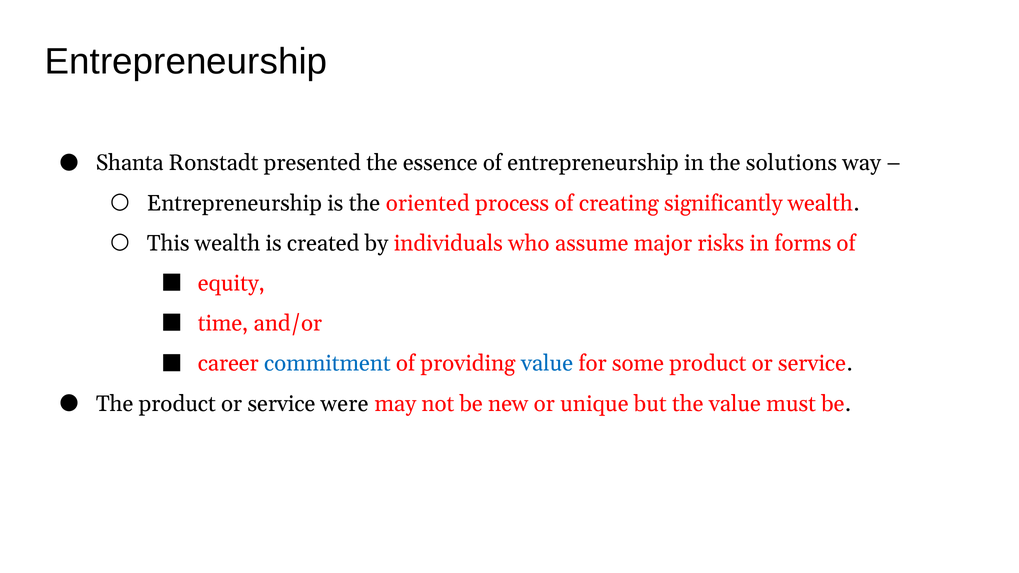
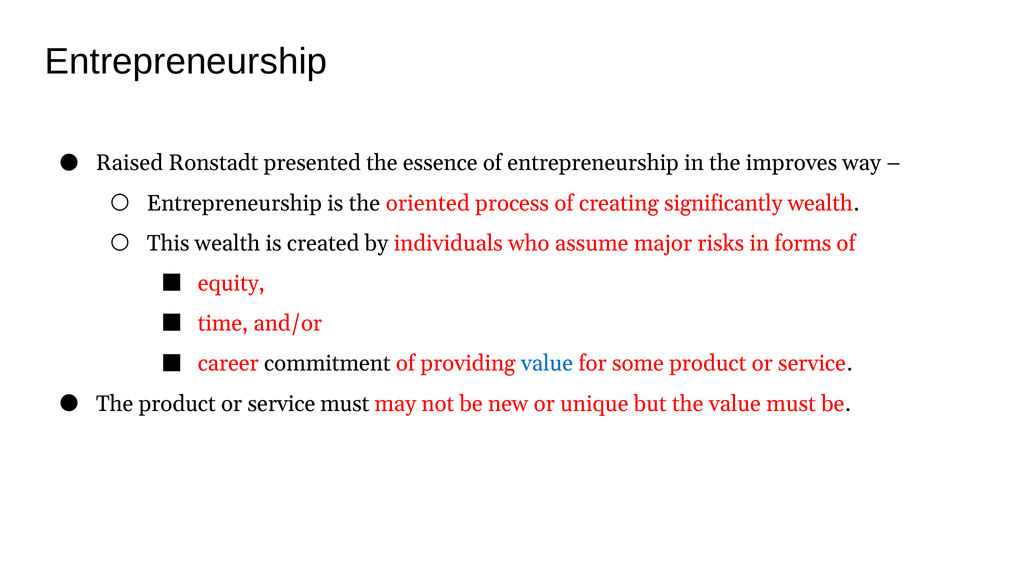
Shanta: Shanta -> Raised
solutions: solutions -> improves
commitment colour: blue -> black
service were: were -> must
